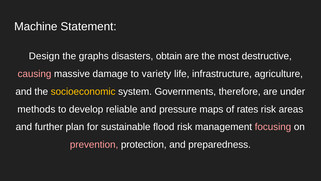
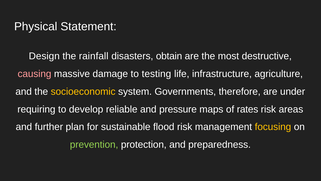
Machine: Machine -> Physical
graphs: graphs -> rainfall
variety: variety -> testing
methods: methods -> requiring
focusing colour: pink -> yellow
prevention colour: pink -> light green
